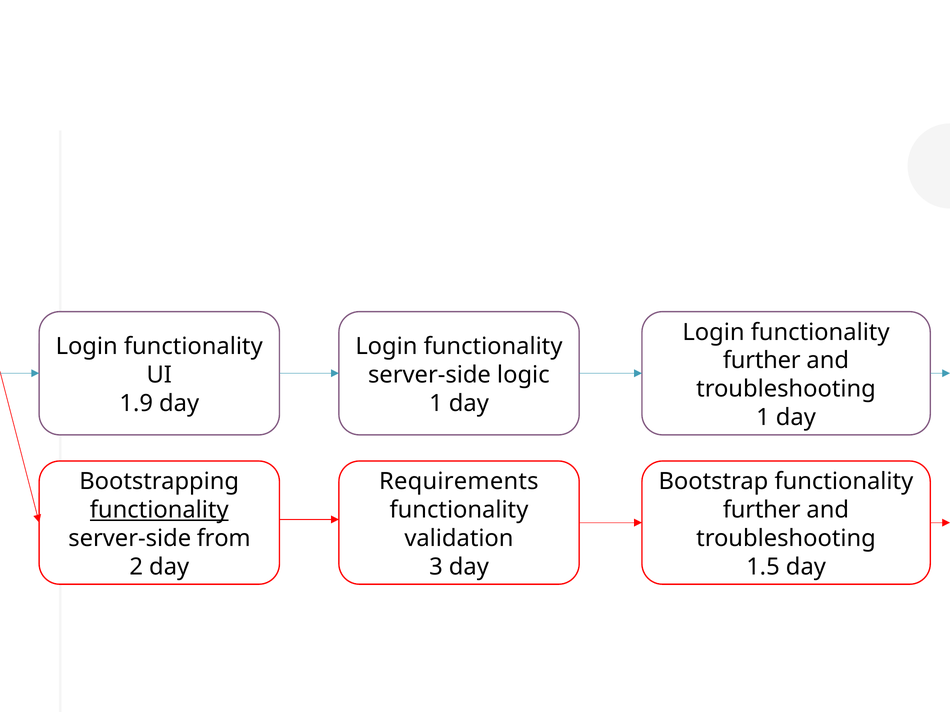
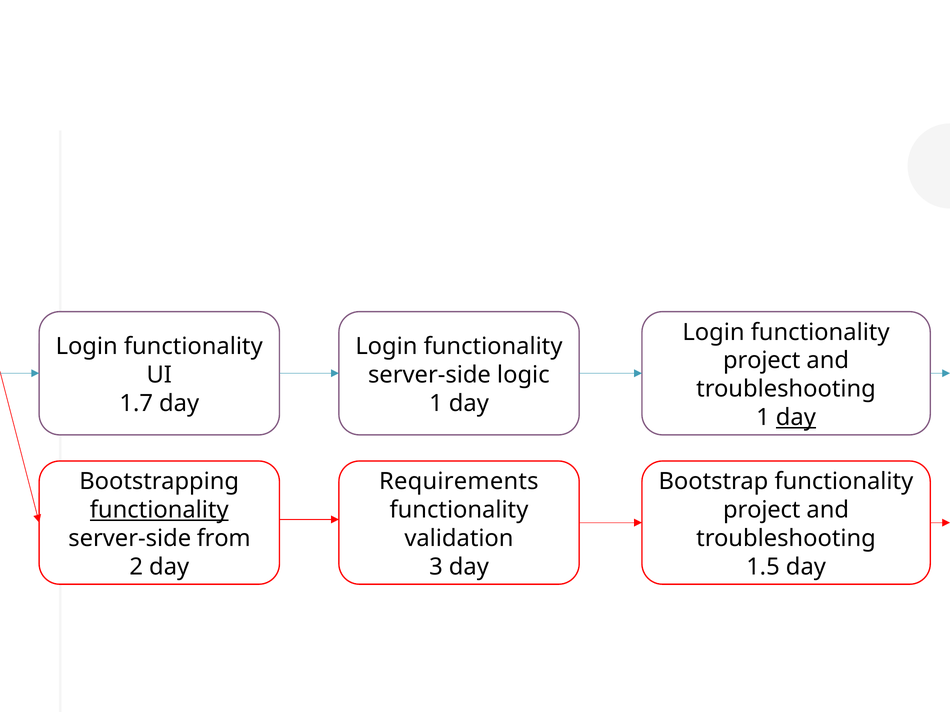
further at (762, 361): further -> project
1.9: 1.9 -> 1.7
day at (796, 418) underline: none -> present
further at (762, 510): further -> project
